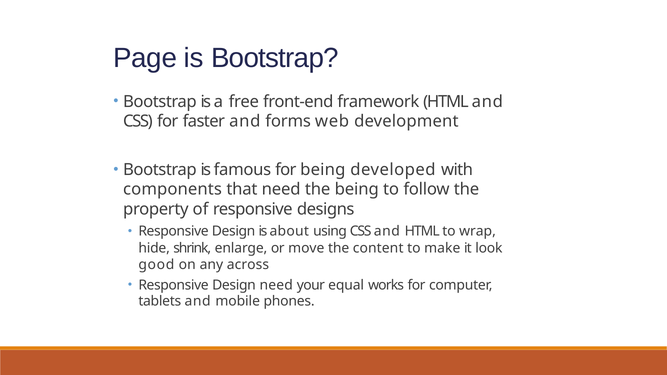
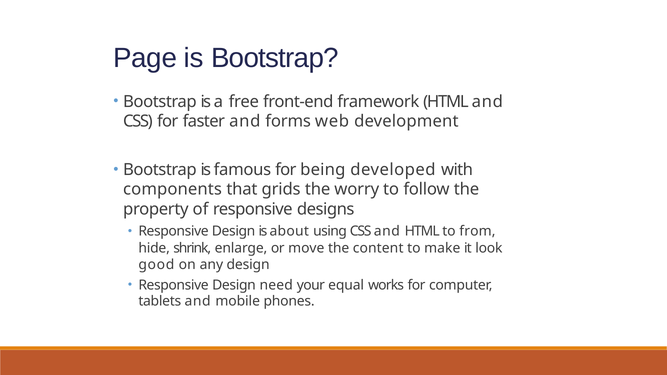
that need: need -> grids
the being: being -> worry
wrap: wrap -> from
any across: across -> design
